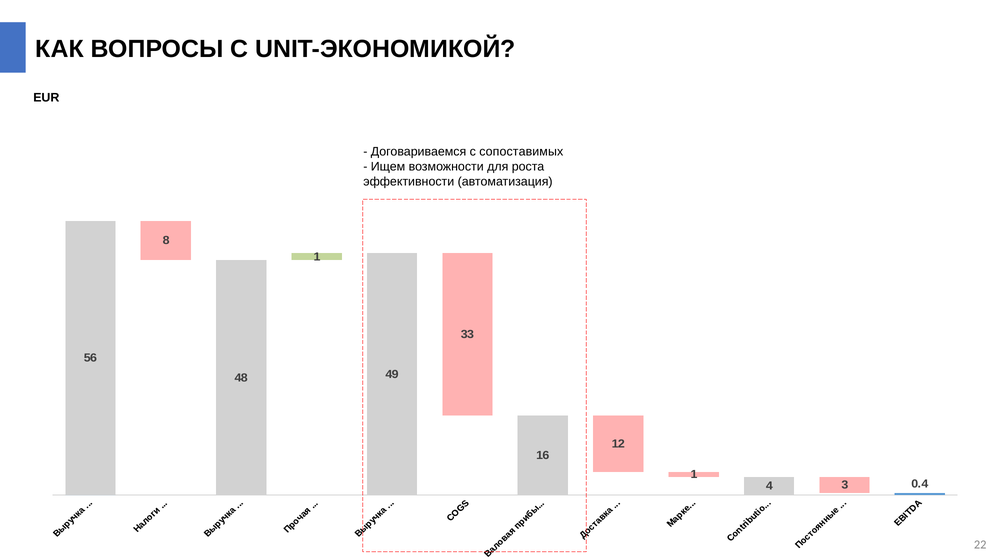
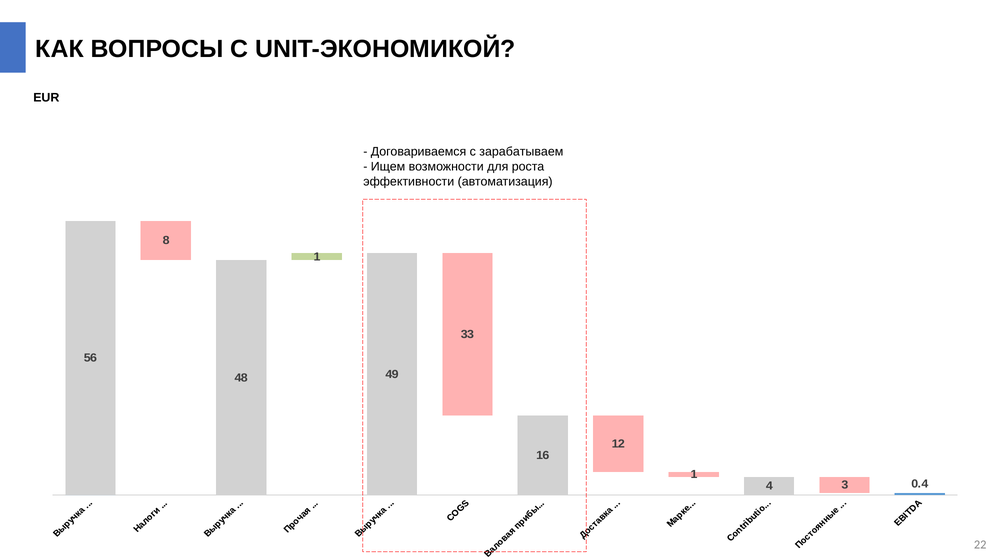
сопоставимых: сопоставимых -> зарабатываем
